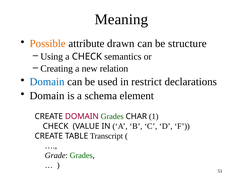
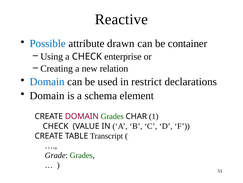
Meaning: Meaning -> Reactive
Possible colour: orange -> blue
structure: structure -> container
semantics: semantics -> enterprise
